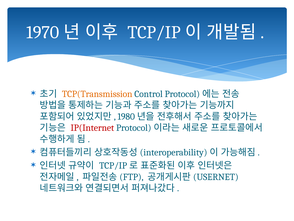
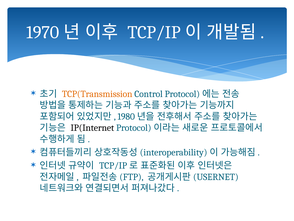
IP(Internet colour: red -> black
